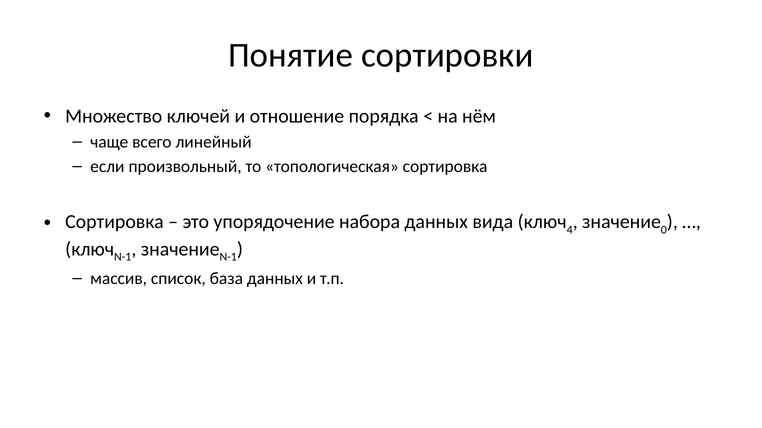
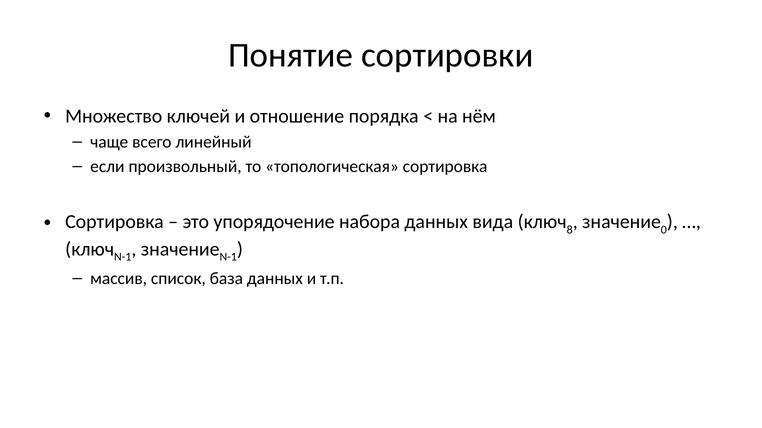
4: 4 -> 8
